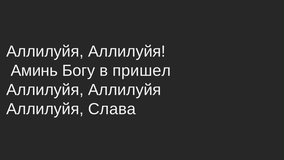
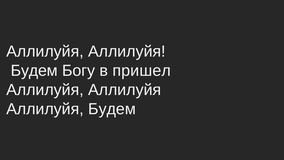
Аминь at (34, 70): Аминь -> Будем
Слава at (112, 109): Слава -> Будем
